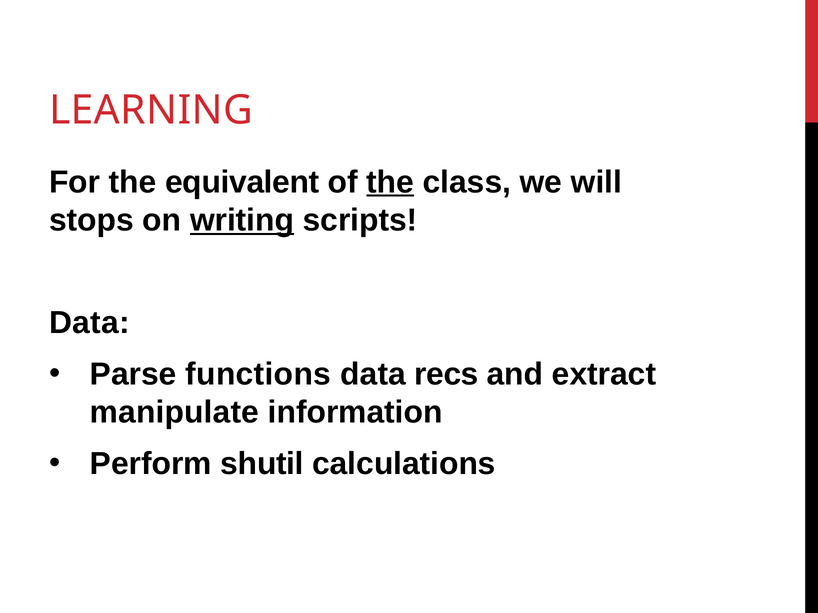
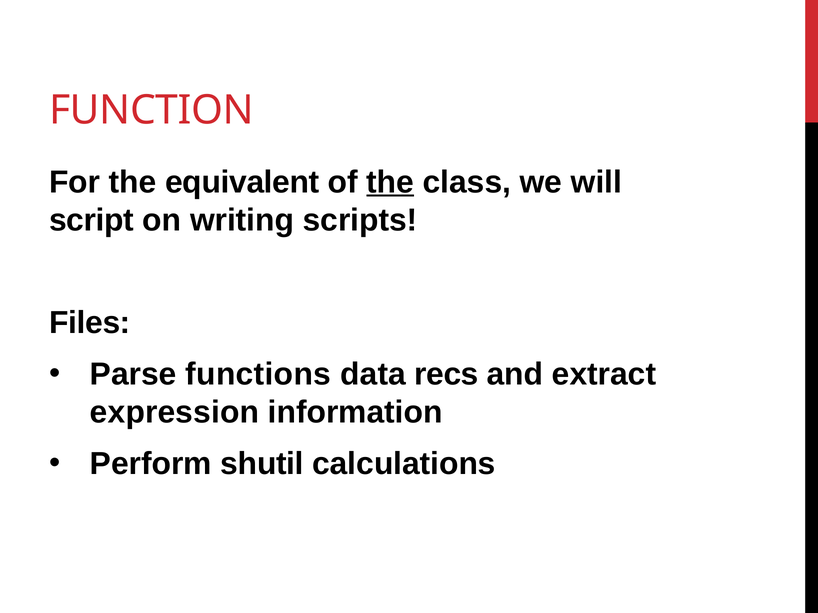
LEARNING: LEARNING -> FUNCTION
stops: stops -> script
writing underline: present -> none
Data at (89, 323): Data -> Files
manipulate: manipulate -> expression
